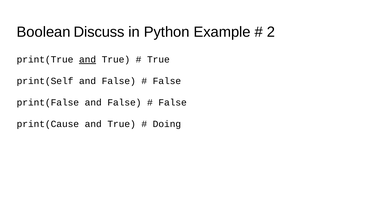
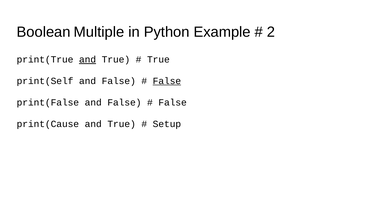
Discuss: Discuss -> Multiple
False at (167, 81) underline: none -> present
Doing: Doing -> Setup
